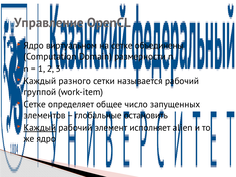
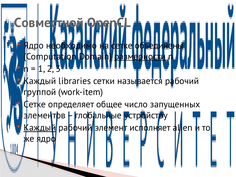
Управление: Управление -> Совместной
виртуальном: виртуальном -> необходимо
размерности underline: none -> present
разного: разного -> libraries
остановить: остановить -> устройству
